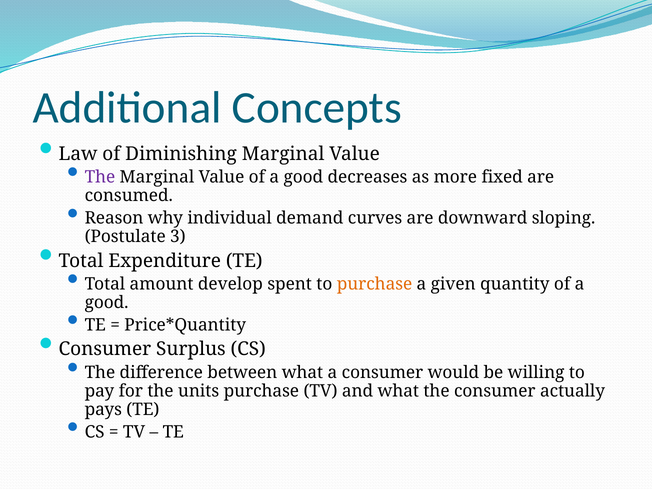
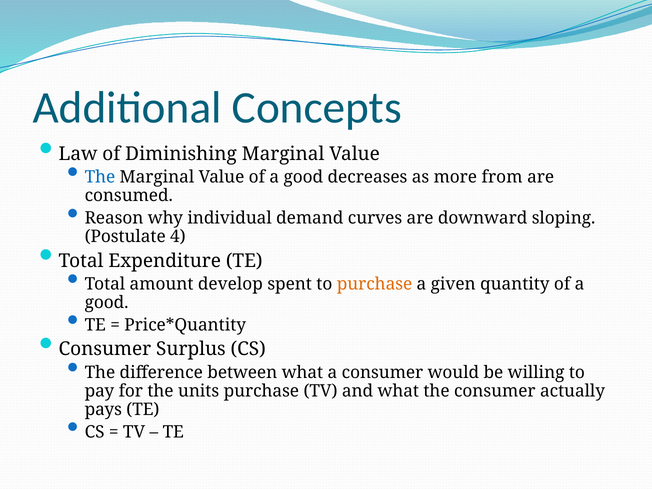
The at (100, 177) colour: purple -> blue
fixed: fixed -> from
3: 3 -> 4
